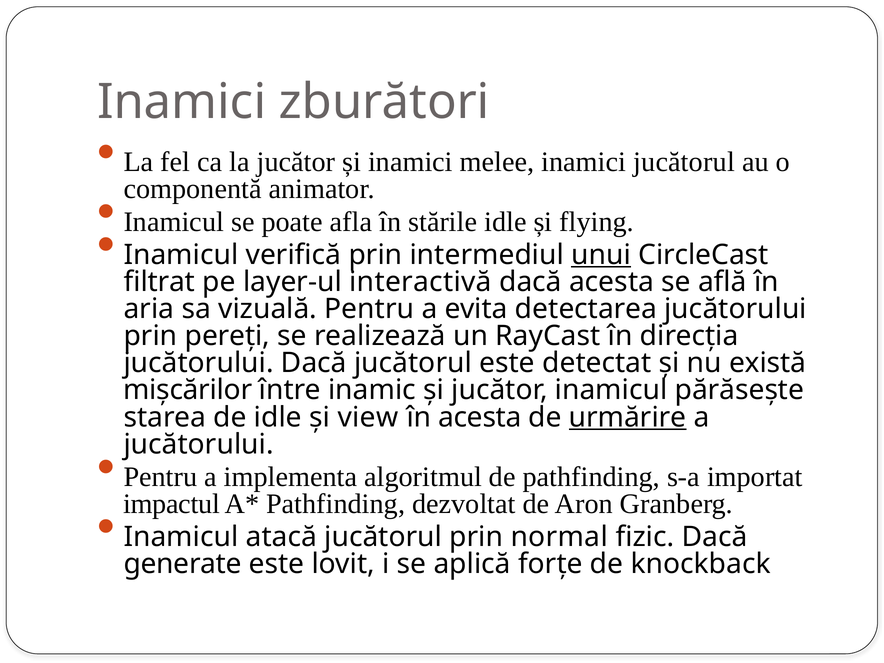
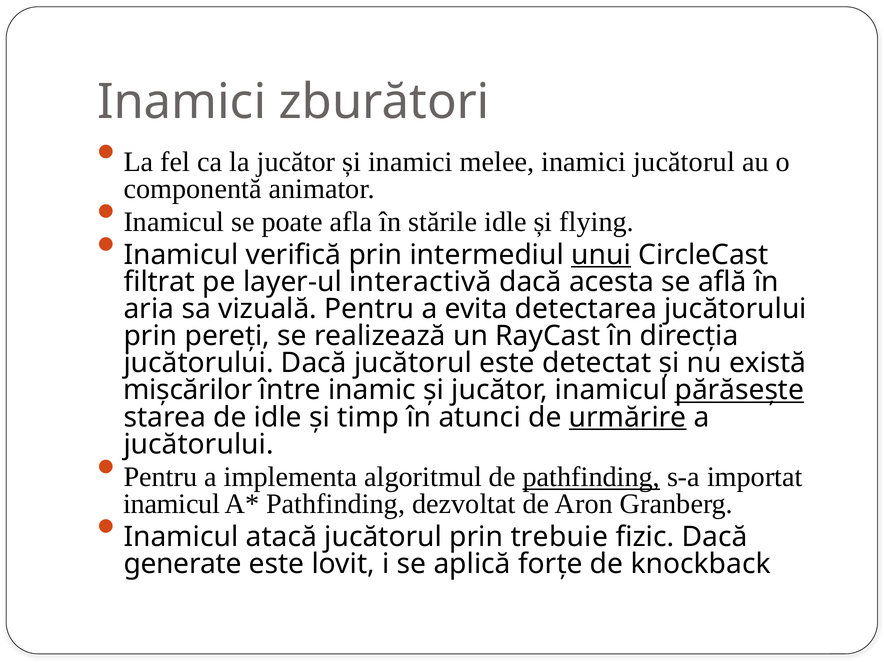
părăsește underline: none -> present
view: view -> timp
în acesta: acesta -> atunci
pathfinding at (591, 477) underline: none -> present
impactul at (172, 504): impactul -> inamicul
normal: normal -> trebuie
